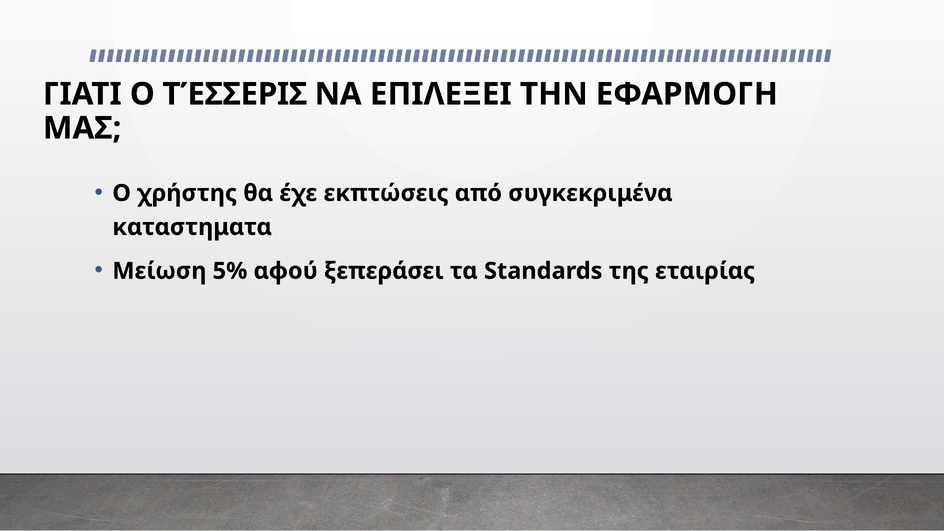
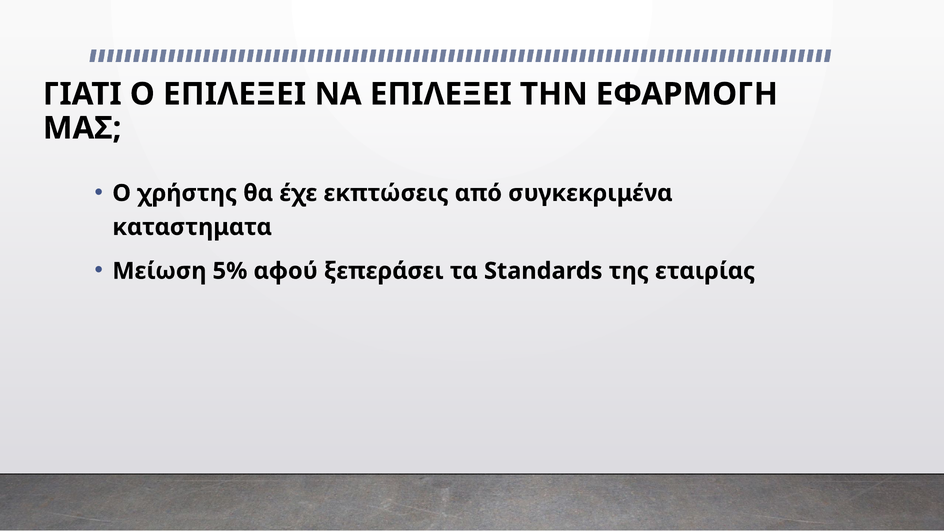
Ο ΤΈΣΣΕΡΙΣ: ΤΈΣΣΕΡΙΣ -> ΕΠΙΛΕΞΕΙ
